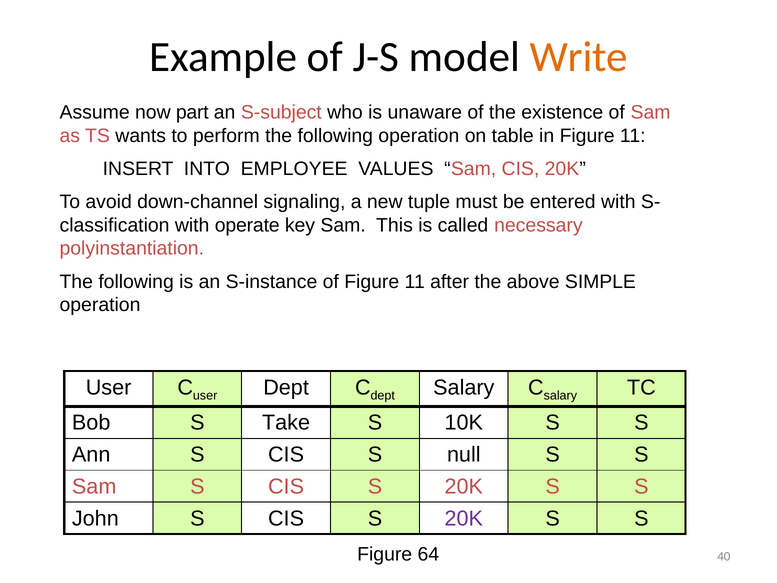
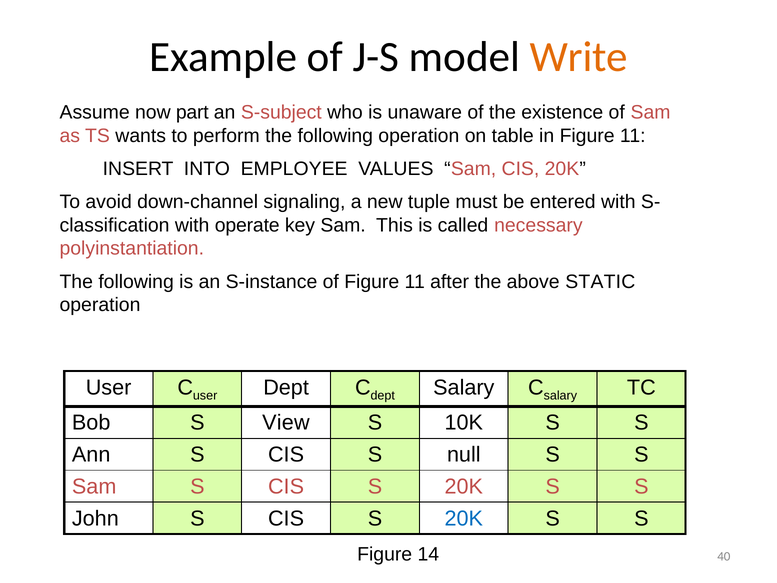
SIMPLE: SIMPLE -> STATIC
Take: Take -> View
20K at (464, 518) colour: purple -> blue
64: 64 -> 14
